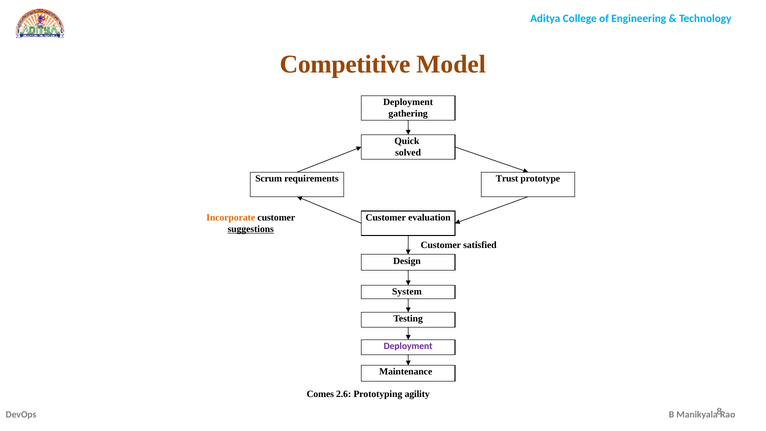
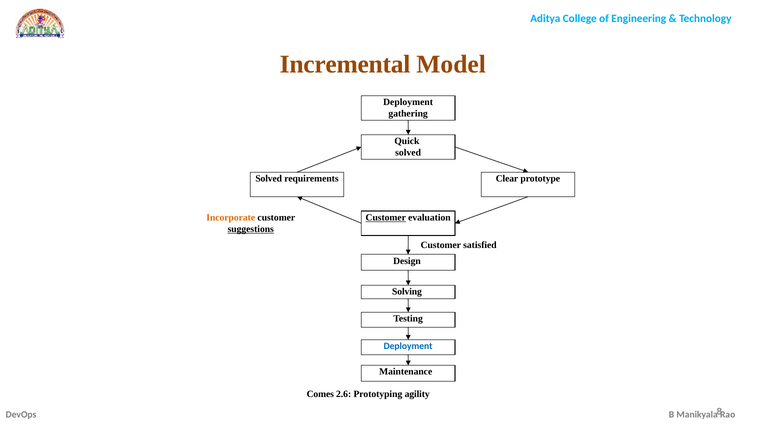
Competitive: Competitive -> Incremental
Scrum at (269, 179): Scrum -> Solved
Trust: Trust -> Clear
Customer at (386, 217) underline: none -> present
System: System -> Solving
Deployment at (408, 346) colour: purple -> blue
